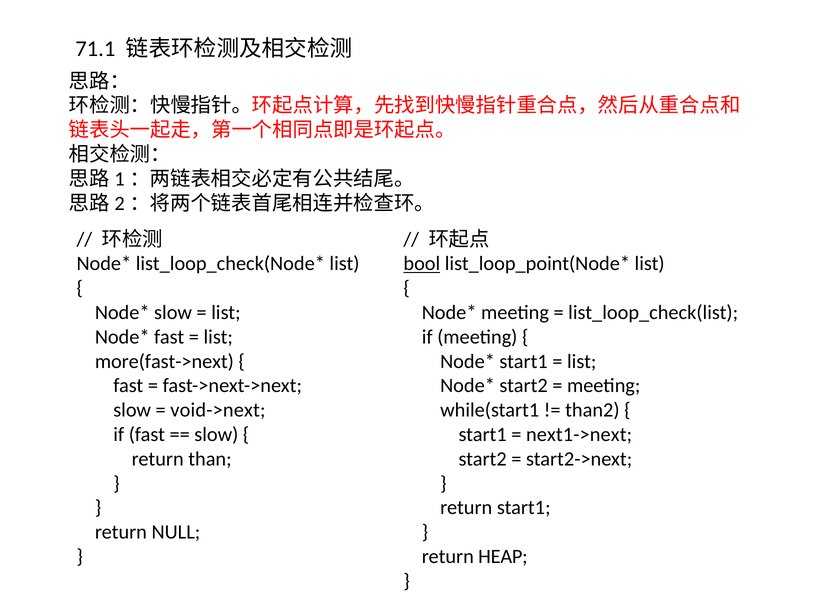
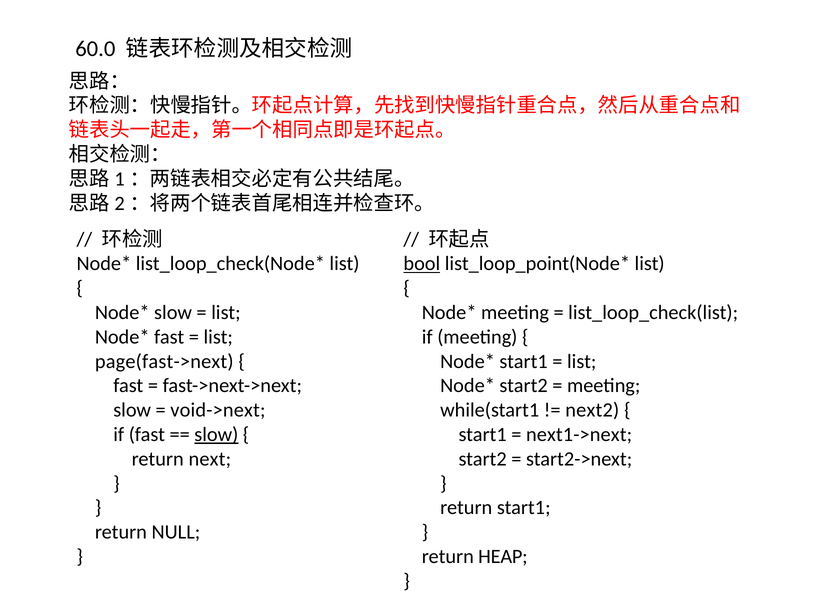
71.1: 71.1 -> 60.0
more(fast->next: more(fast->next -> page(fast->next
than2: than2 -> next2
slow at (216, 435) underline: none -> present
than: than -> next
